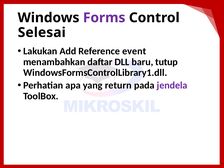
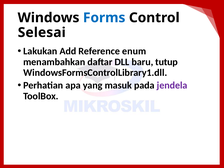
Forms colour: purple -> blue
event: event -> enum
return: return -> masuk
